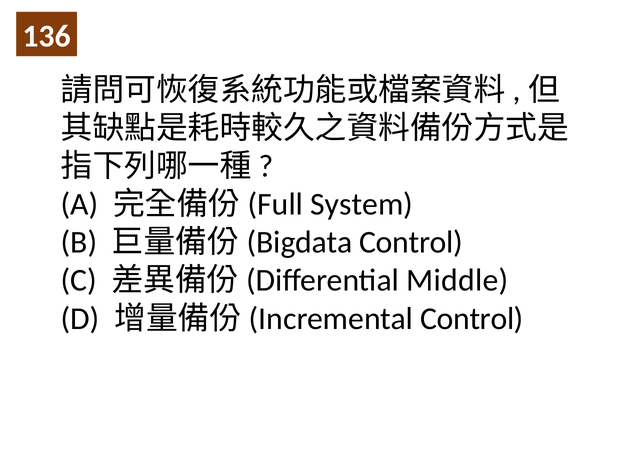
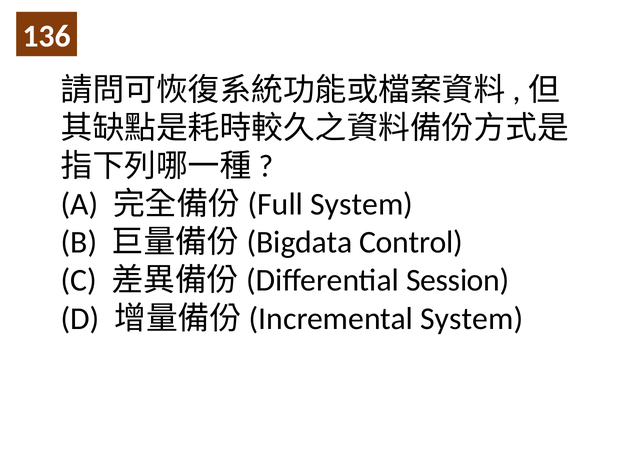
Middle: Middle -> Session
Control at (472, 319): Control -> System
